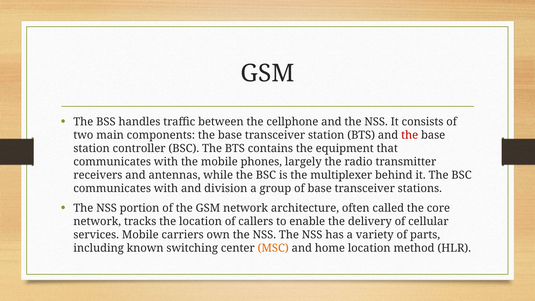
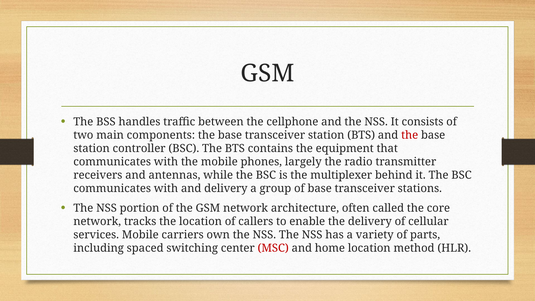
and division: division -> delivery
known: known -> spaced
MSC colour: orange -> red
